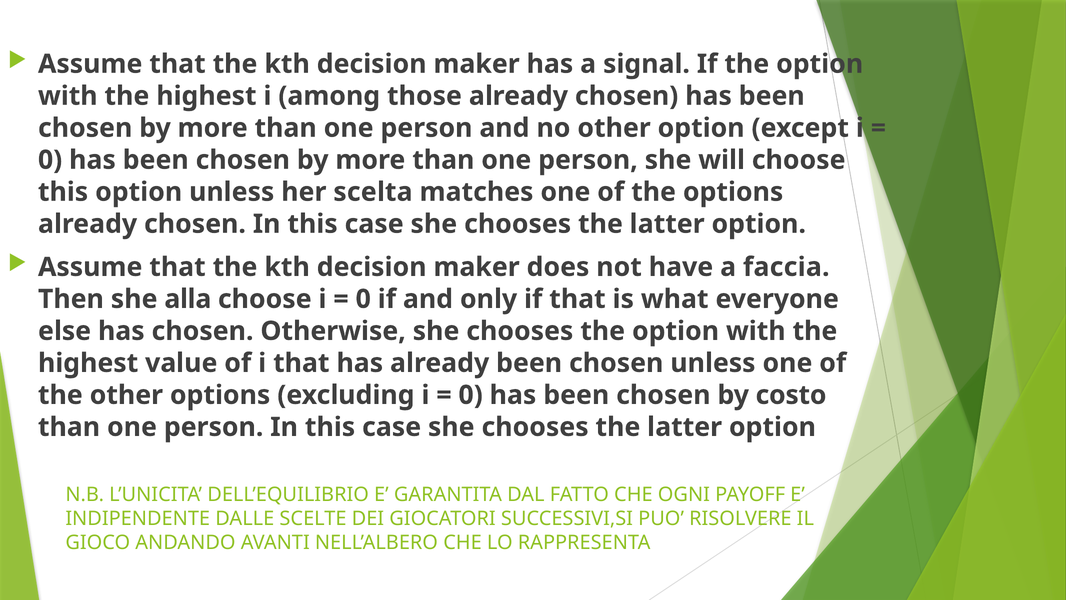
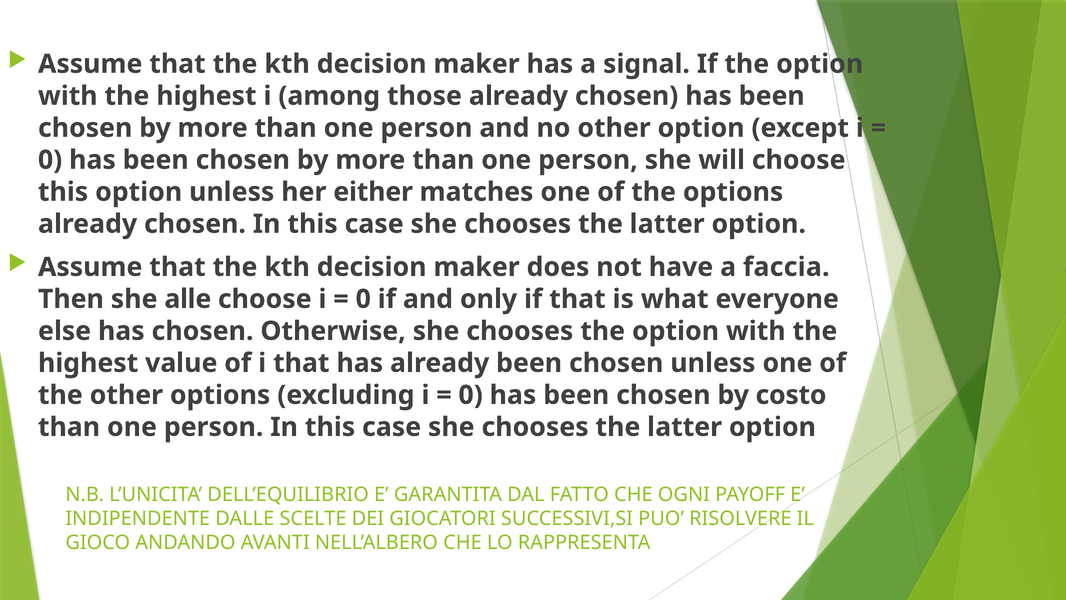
scelta: scelta -> either
alla: alla -> alle
